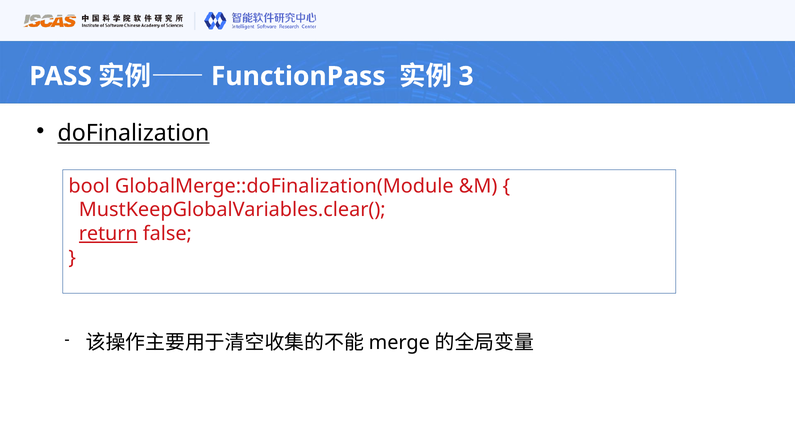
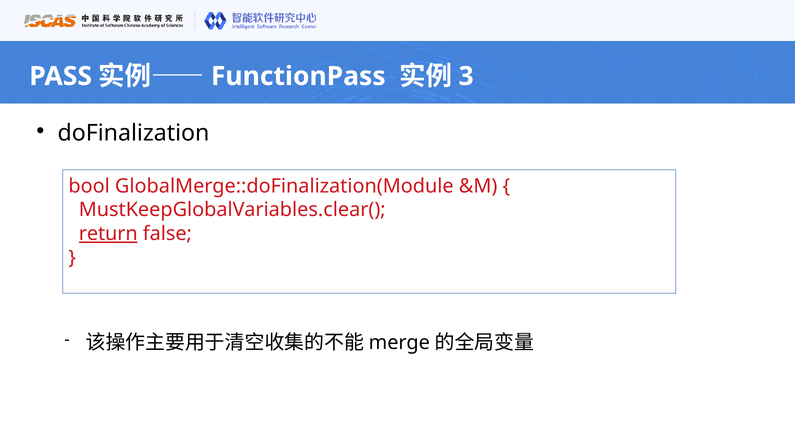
doFinalization underline: present -> none
